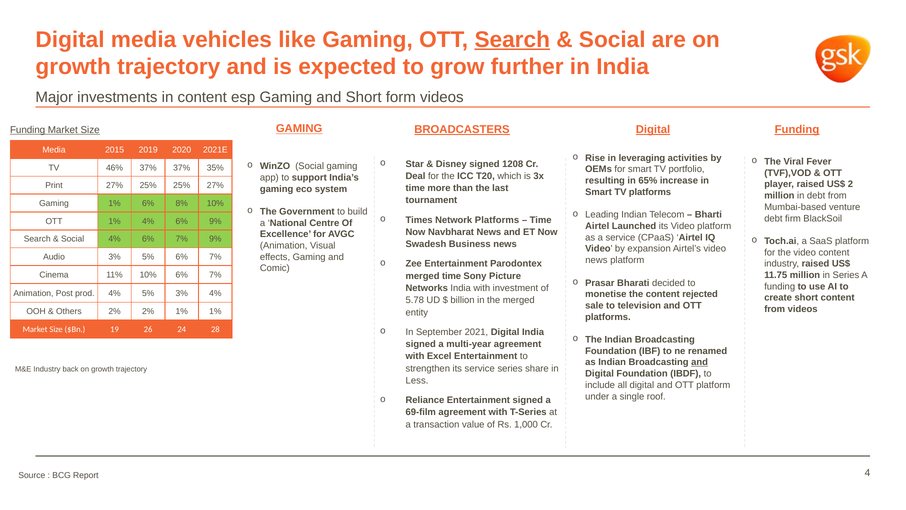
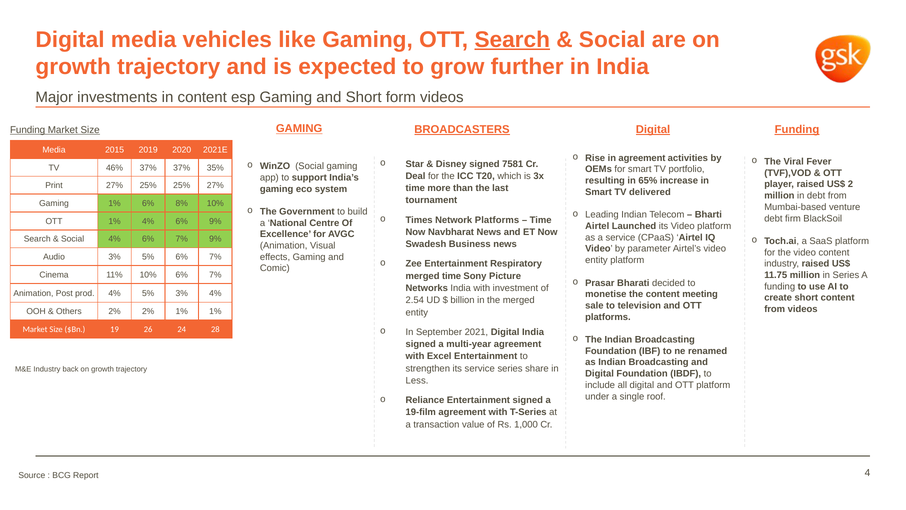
in leveraging: leveraging -> agreement
1208: 1208 -> 7581
TV platforms: platforms -> delivered
expansion: expansion -> parameter
news at (596, 260): news -> entity
Parodontex: Parodontex -> Respiratory
rejected: rejected -> meeting
5.78: 5.78 -> 2.54
and at (700, 362) underline: present -> none
69-film: 69-film -> 19-film
